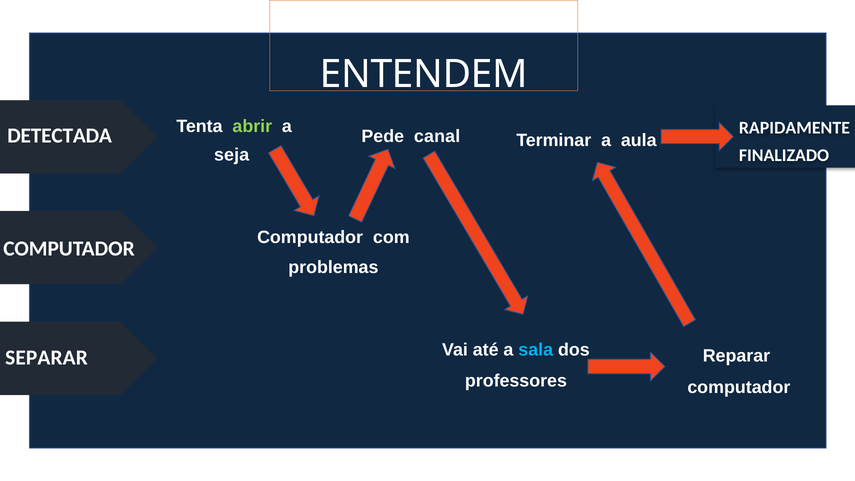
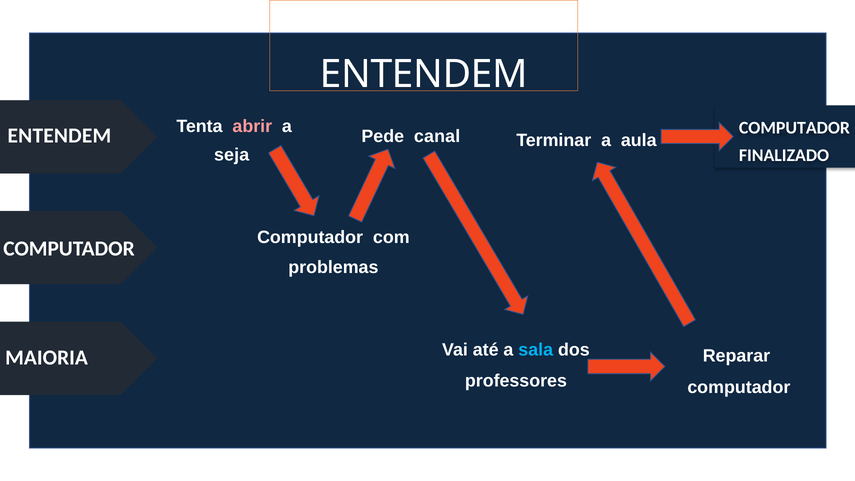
abrir colour: light green -> pink
RAPIDAMENTE at (794, 128): RAPIDAMENTE -> COMPUTADOR
DETECTADA at (60, 136): DETECTADA -> ENTENDEM
SEPARAR: SEPARAR -> MAIORIA
